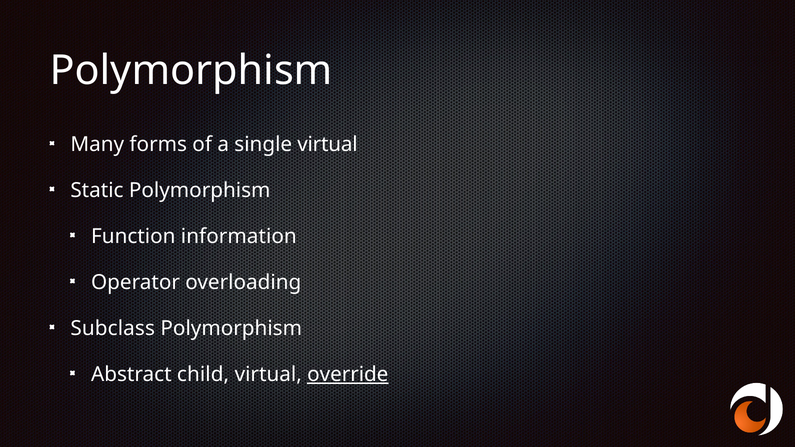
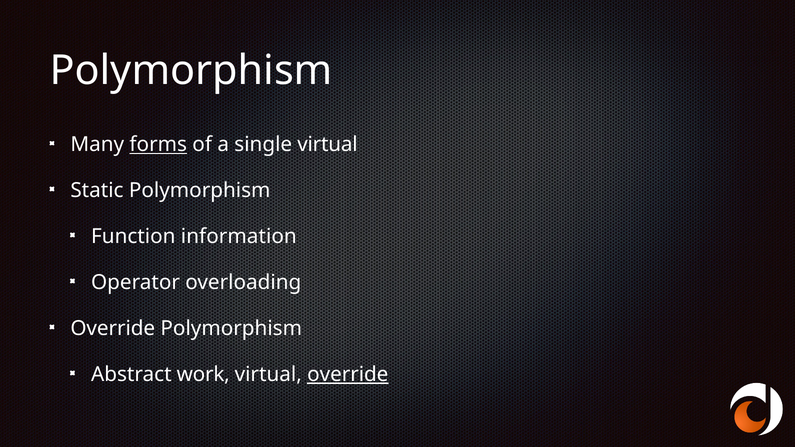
forms underline: none -> present
Subclass at (113, 329): Subclass -> Override
child: child -> work
